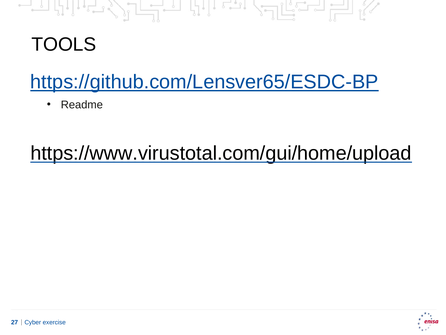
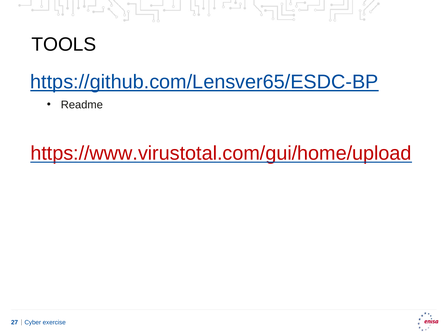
https://www.virustotal.com/gui/home/upload colour: black -> red
